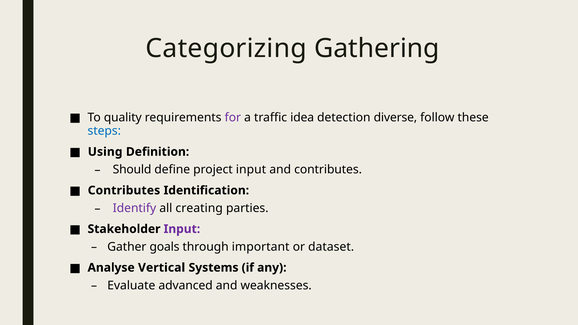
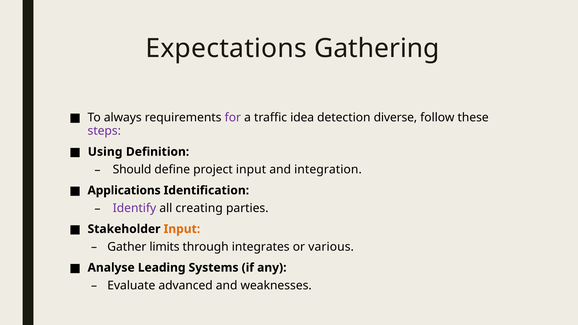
Categorizing: Categorizing -> Expectations
quality: quality -> always
steps colour: blue -> purple
and contributes: contributes -> integration
Contributes at (124, 190): Contributes -> Applications
Input at (182, 229) colour: purple -> orange
goals: goals -> limits
important: important -> integrates
dataset: dataset -> various
Vertical: Vertical -> Leading
